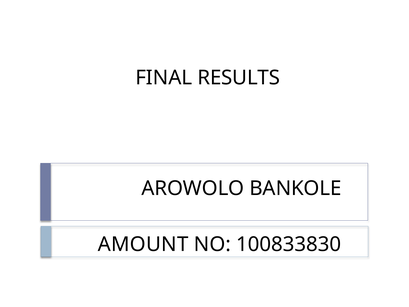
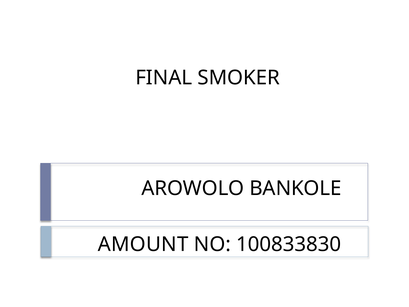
RESULTS: RESULTS -> SMOKER
